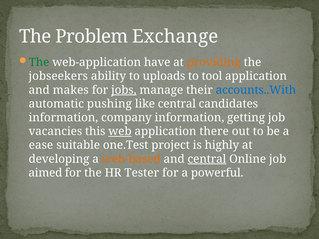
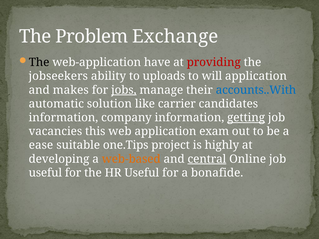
The at (39, 62) colour: green -> black
providing colour: orange -> red
tool: tool -> will
pushing: pushing -> solution
like central: central -> carrier
getting underline: none -> present
web underline: present -> none
there: there -> exam
one.Test: one.Test -> one.Tips
aimed at (45, 173): aimed -> useful
HR Tester: Tester -> Useful
powerful: powerful -> bonafide
